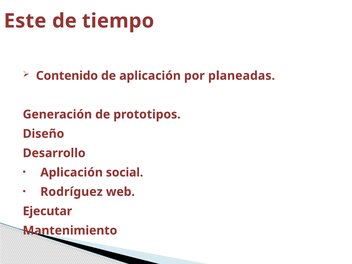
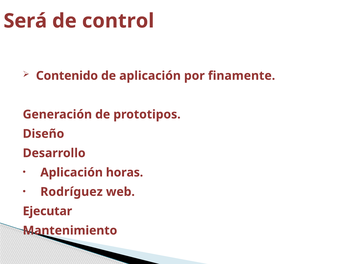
Este: Este -> Será
tiempo: tiempo -> control
planeadas: planeadas -> finamente
social: social -> horas
